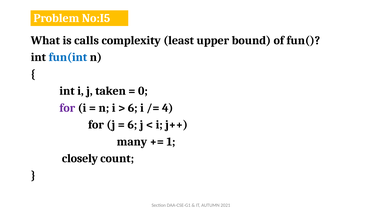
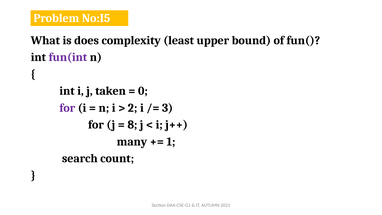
calls: calls -> does
fun(int colour: blue -> purple
6 at (133, 108): 6 -> 2
4: 4 -> 3
6 at (132, 125): 6 -> 8
closely: closely -> search
